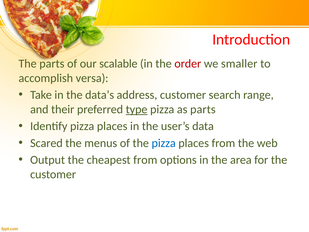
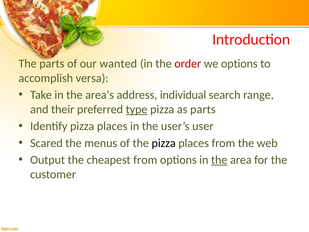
scalable: scalable -> wanted
we smaller: smaller -> options
data’s: data’s -> area’s
address customer: customer -> individual
data: data -> user
pizza at (164, 143) colour: blue -> black
the at (219, 160) underline: none -> present
